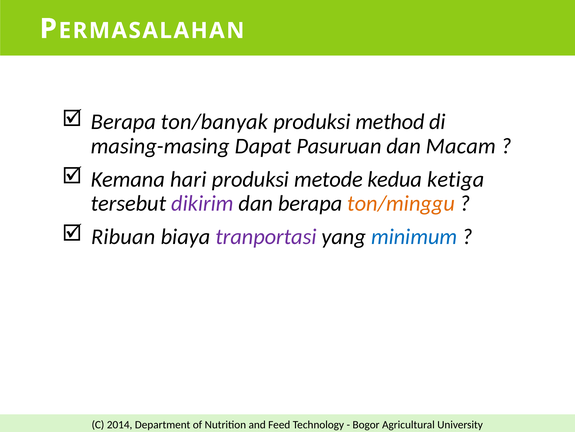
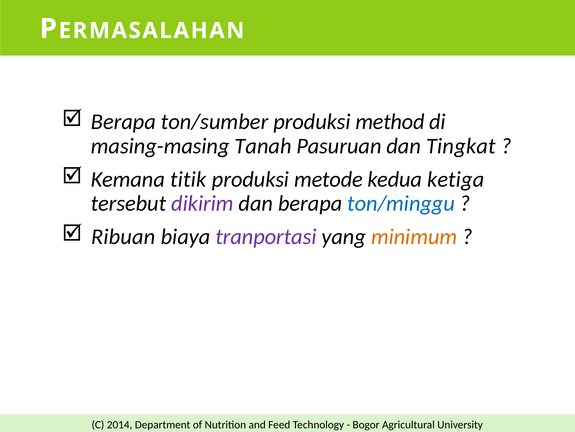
ton/banyak: ton/banyak -> ton/sumber
Dapat: Dapat -> Tanah
Macam: Macam -> Tingkat
hari: hari -> titik
ton/minggu colour: orange -> blue
minimum colour: blue -> orange
